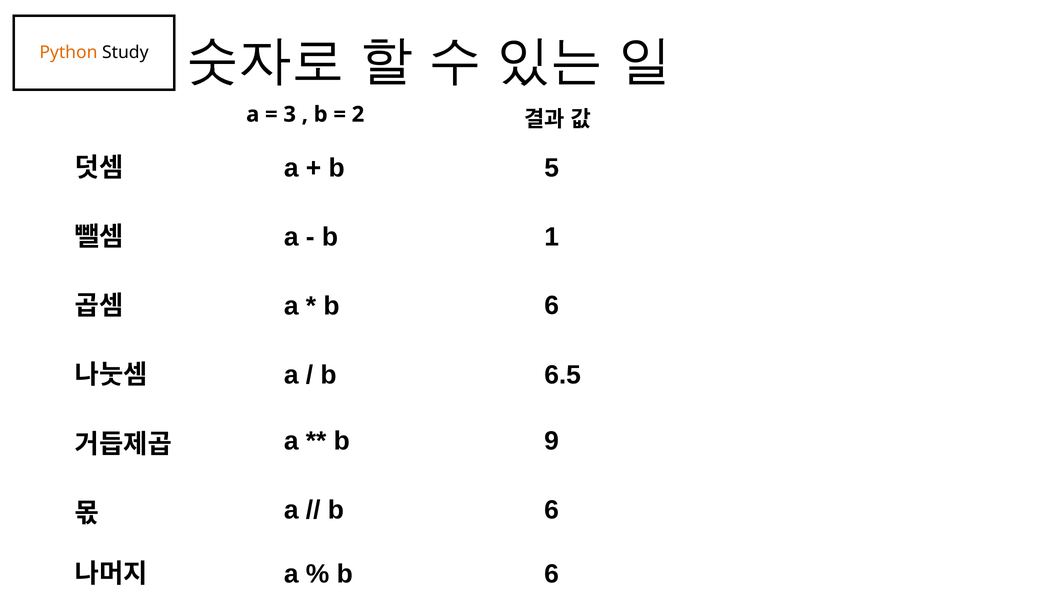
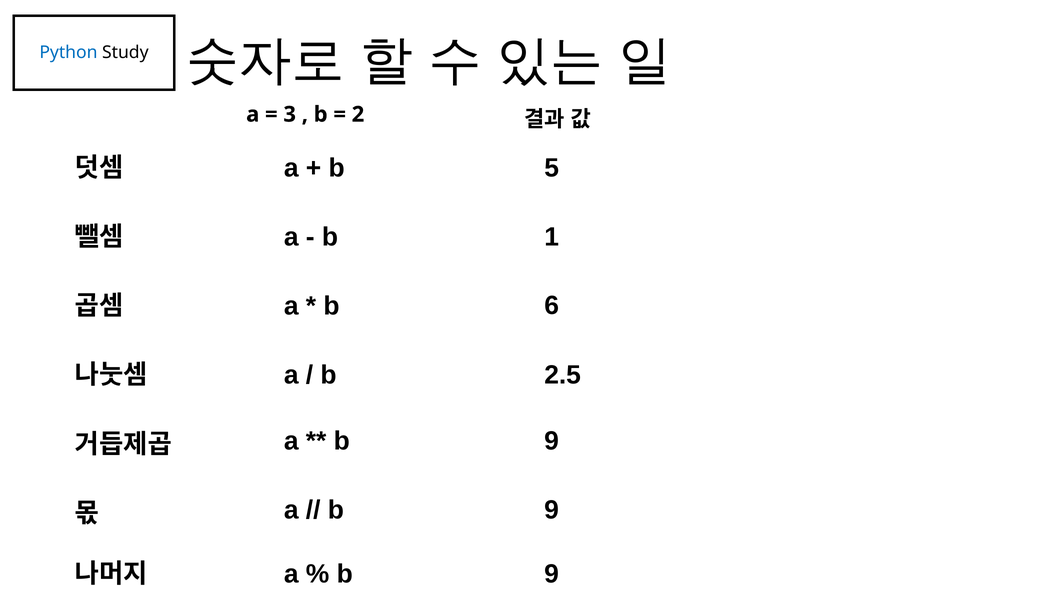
Python colour: orange -> blue
6.5: 6.5 -> 2.5
6 at (552, 510): 6 -> 9
6 at (552, 574): 6 -> 9
